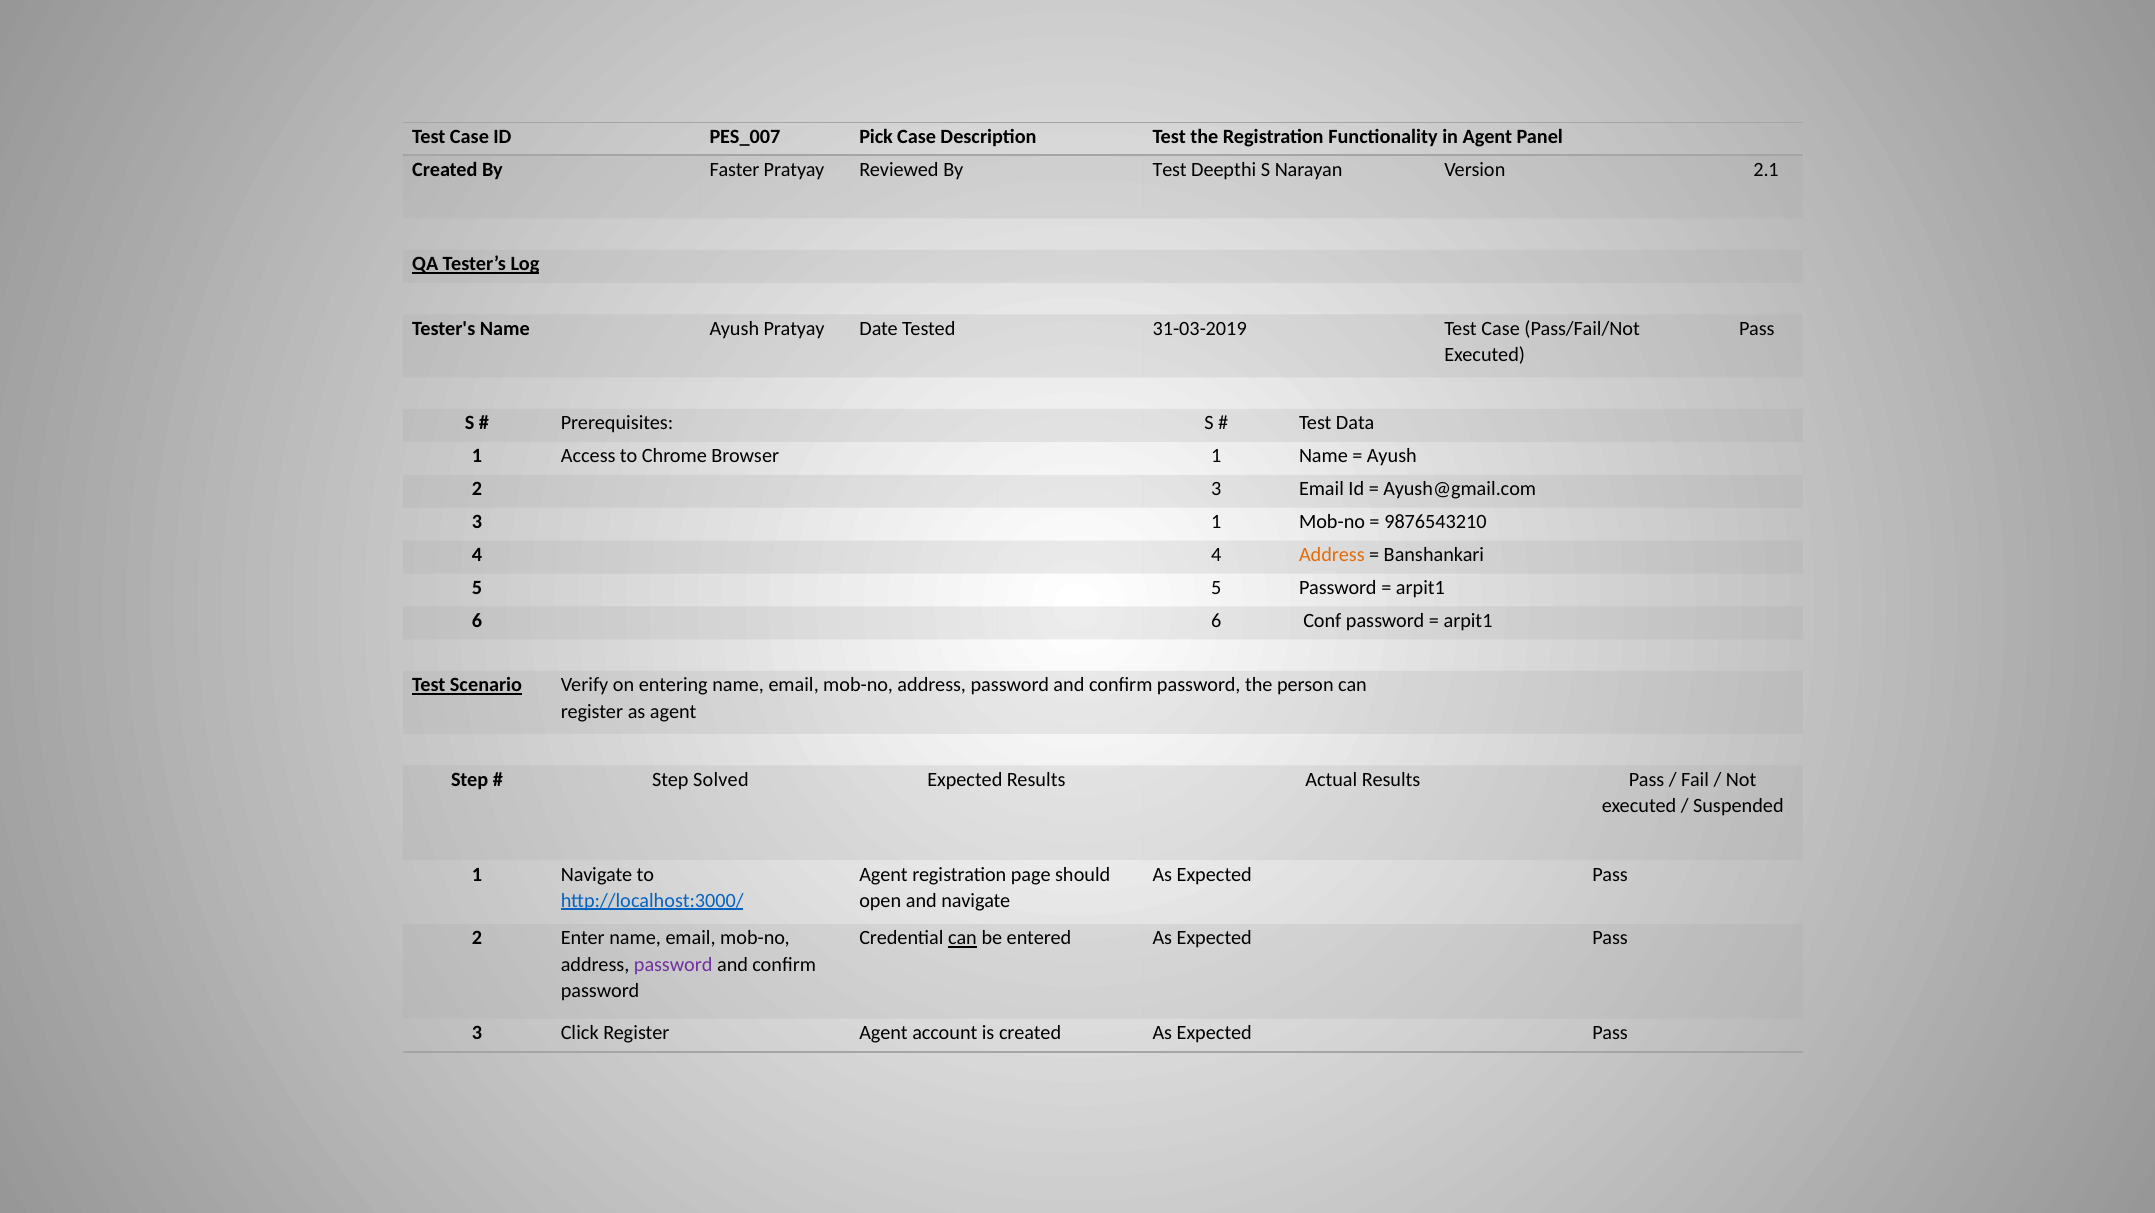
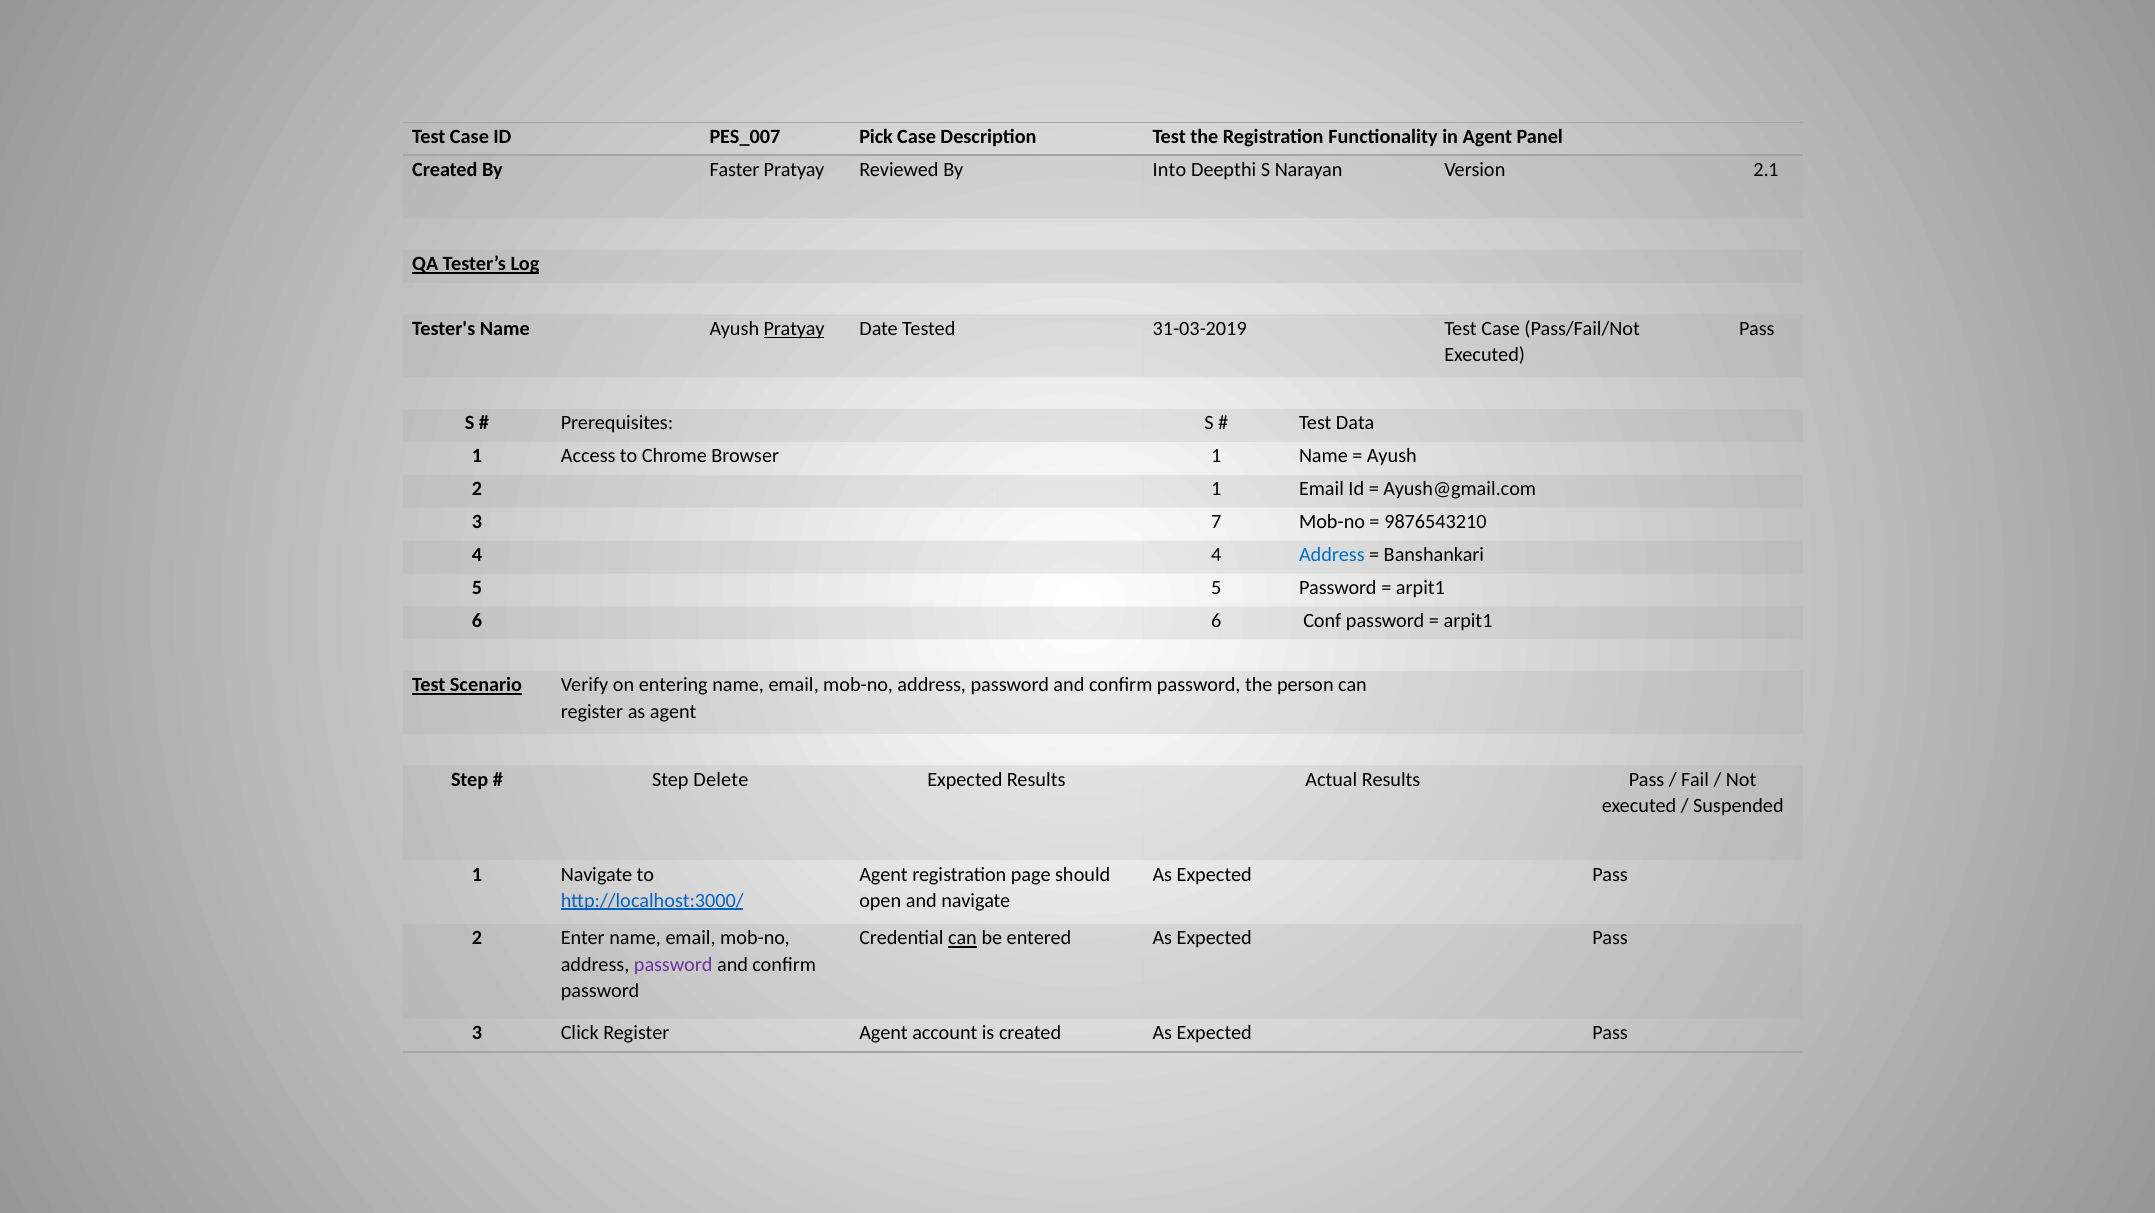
By Test: Test -> Into
Pratyay at (794, 328) underline: none -> present
2 3: 3 -> 1
3 1: 1 -> 7
Address at (1332, 555) colour: orange -> blue
Solved: Solved -> Delete
